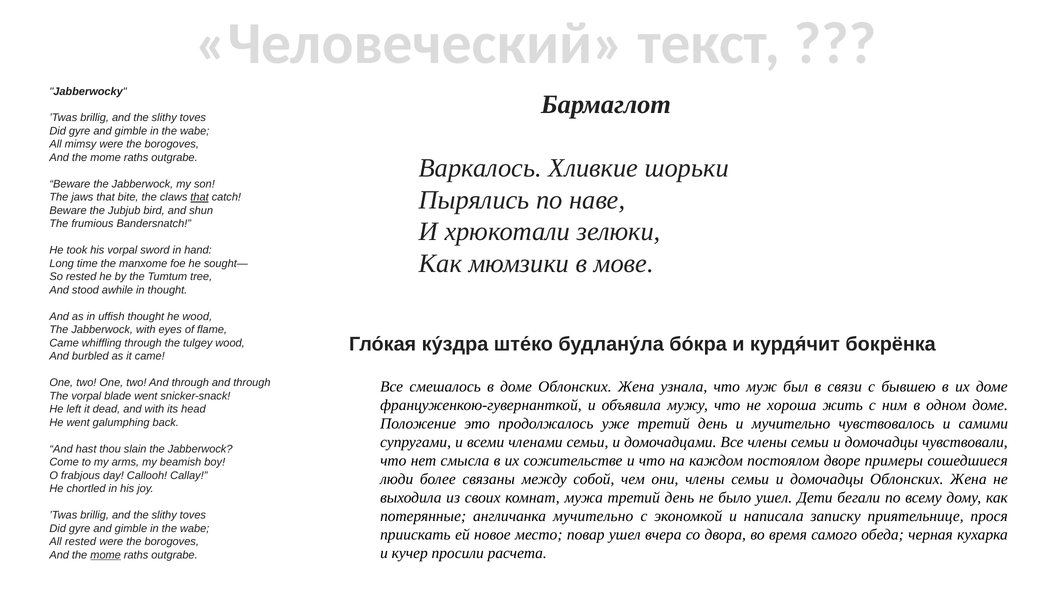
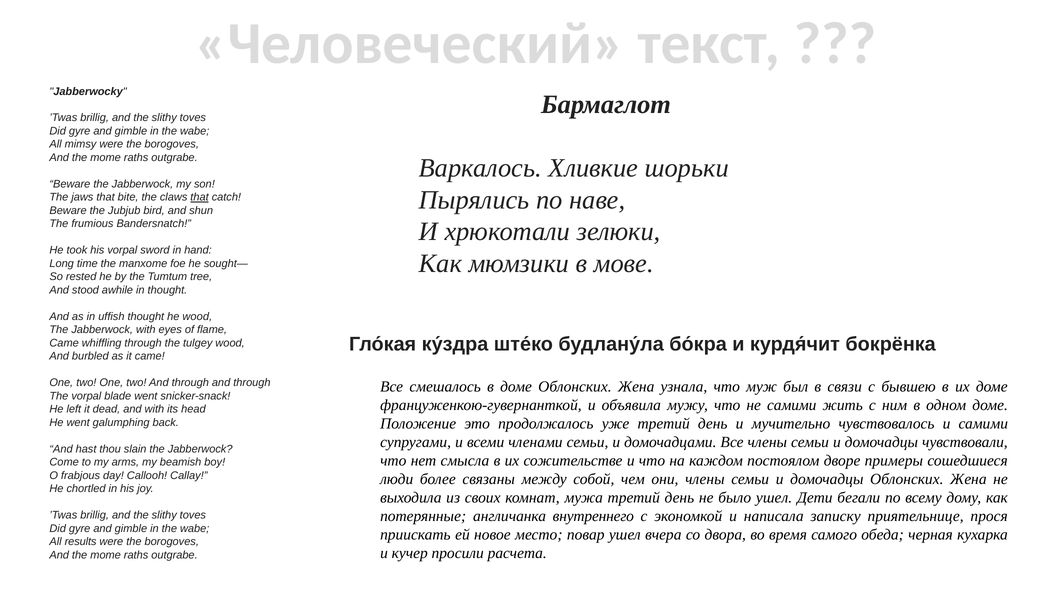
не хороша: хороша -> самими
англичанка мучительно: мучительно -> внутреннего
All rested: rested -> results
mome at (106, 555) underline: present -> none
